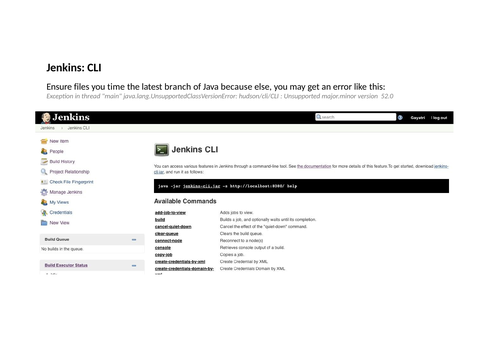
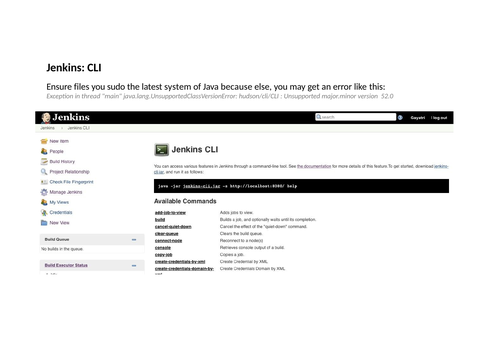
time: time -> sudo
branch: branch -> system
